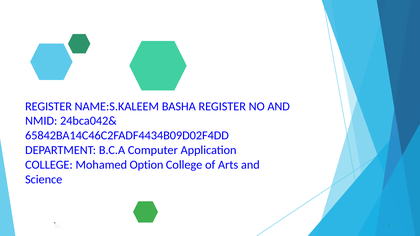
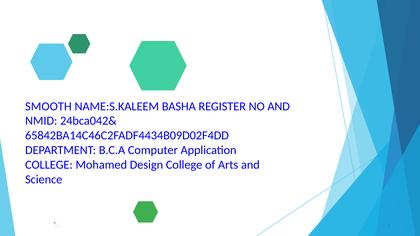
REGISTER at (49, 107): REGISTER -> SMOOTH
Option: Option -> Design
